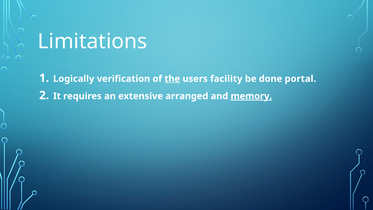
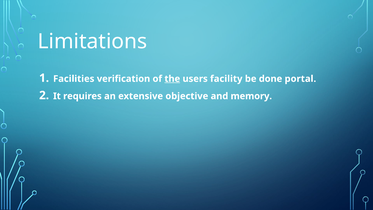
Logically: Logically -> Facilities
arranged: arranged -> objective
memory underline: present -> none
